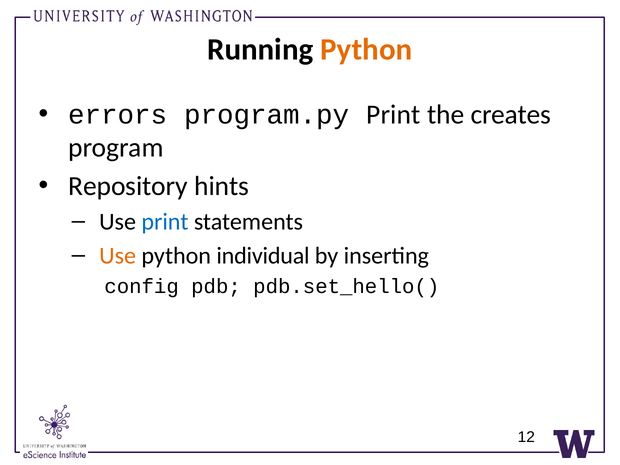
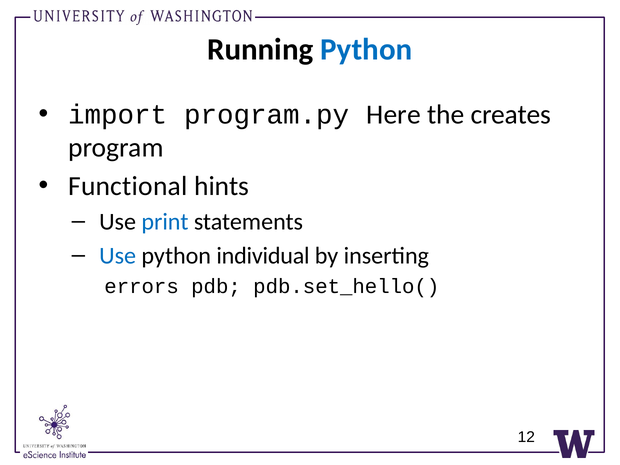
Python at (366, 50) colour: orange -> blue
errors: errors -> import
program.py Print: Print -> Here
Repository: Repository -> Functional
Use at (118, 256) colour: orange -> blue
config: config -> errors
